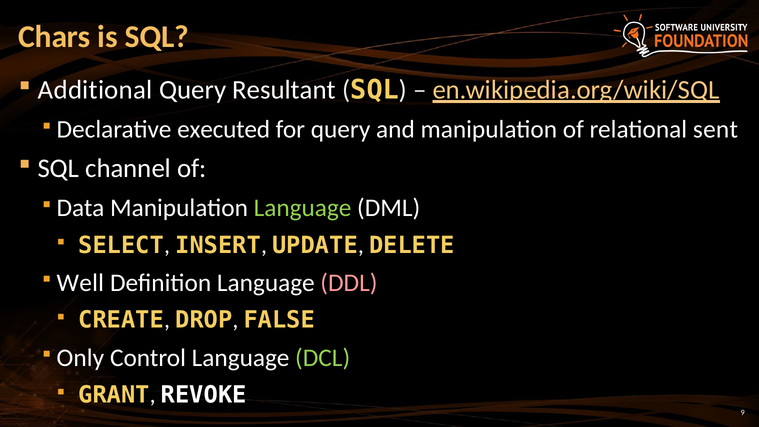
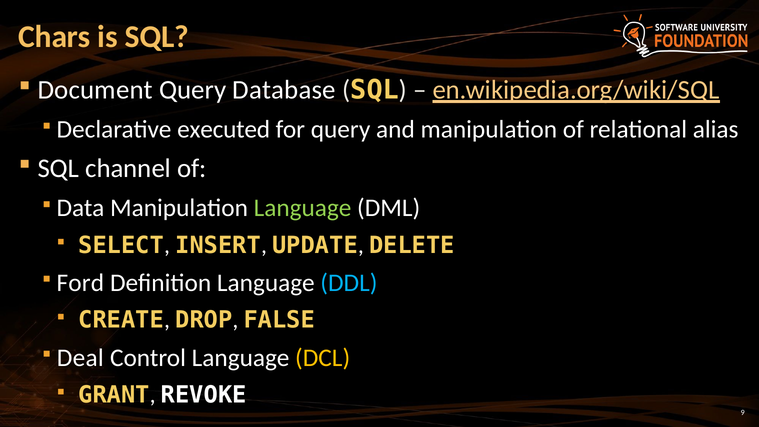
Additional: Additional -> Document
Resultant: Resultant -> Database
sent: sent -> alias
Well: Well -> Ford
DDL colour: pink -> light blue
Only: Only -> Deal
DCL colour: light green -> yellow
